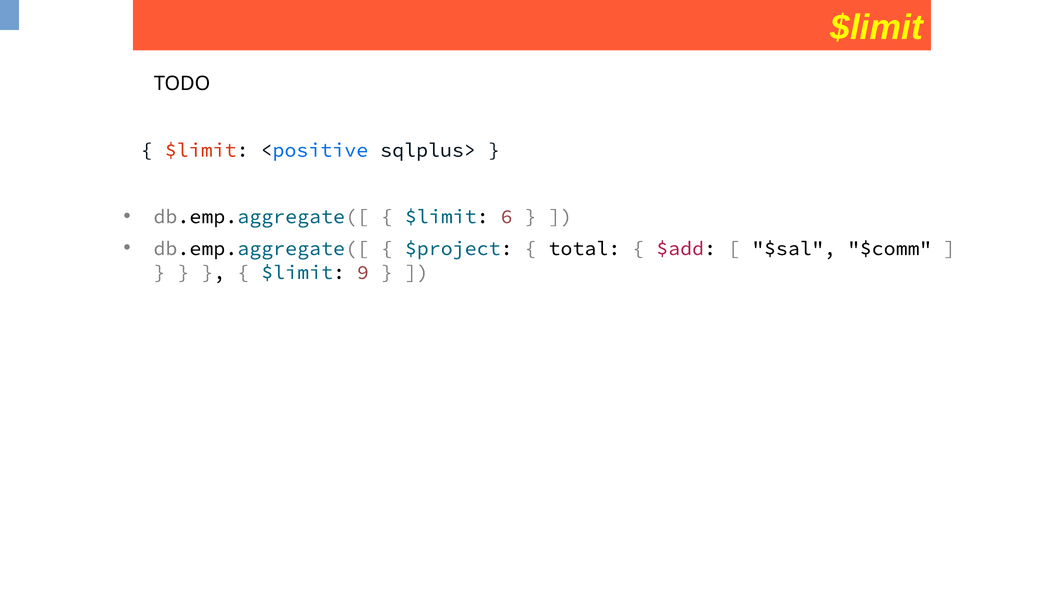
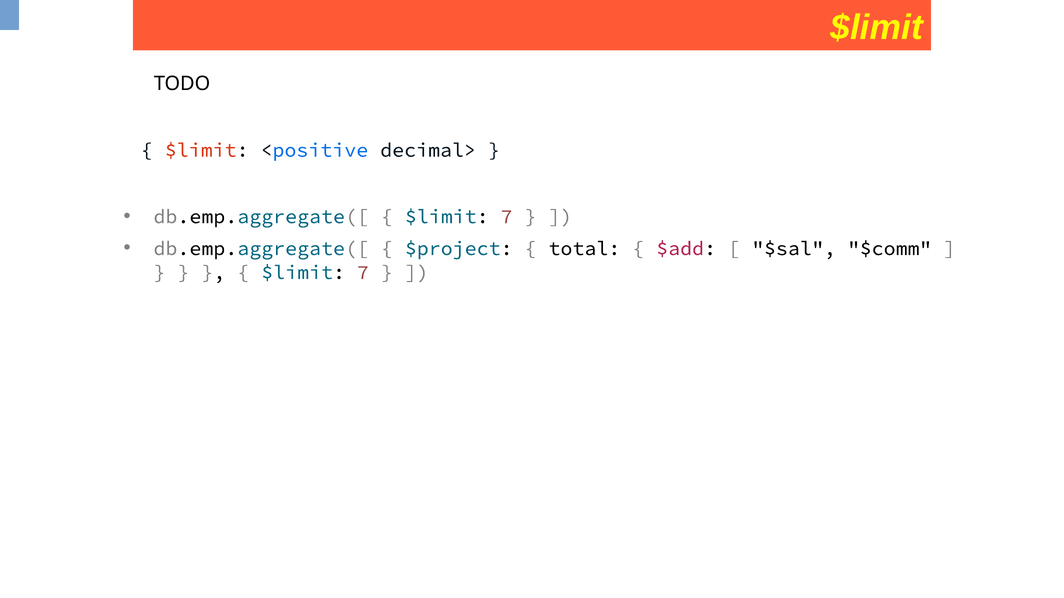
sqlplus>: sqlplus> -> decimal>
6 at (507, 217): 6 -> 7
9 at (363, 273): 9 -> 7
